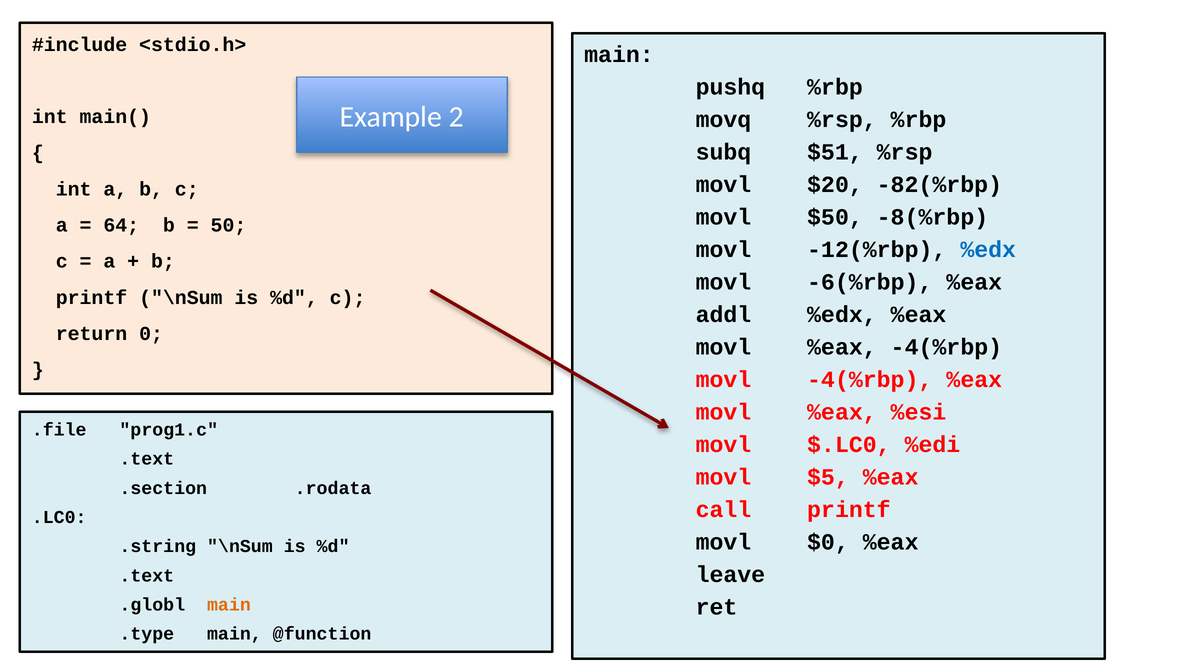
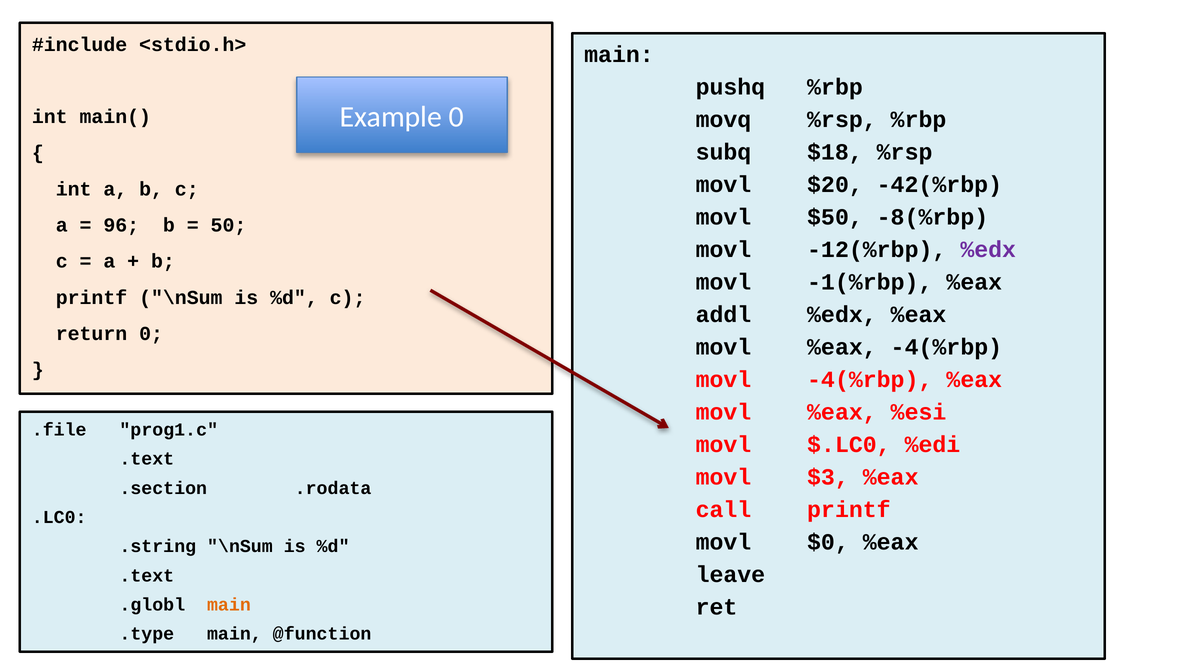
Example 2: 2 -> 0
$51: $51 -> $18
-82(%rbp: -82(%rbp -> -42(%rbp
64: 64 -> 96
%edx at (988, 249) colour: blue -> purple
-6(%rbp: -6(%rbp -> -1(%rbp
$5: $5 -> $3
